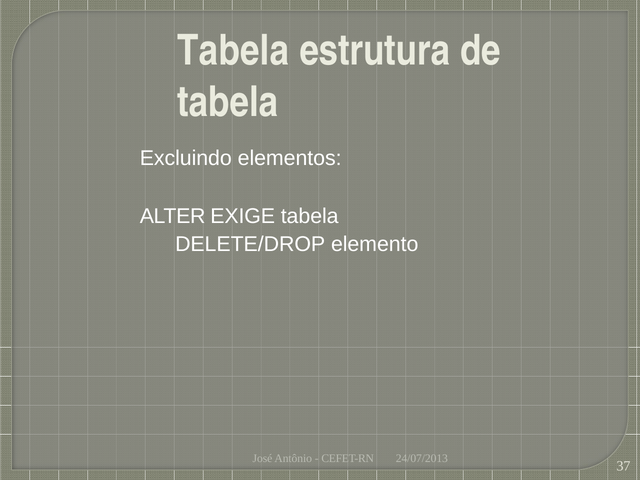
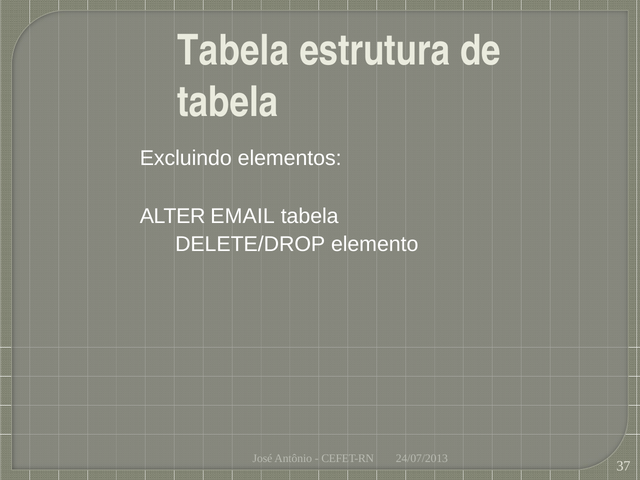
EXIGE: EXIGE -> EMAIL
